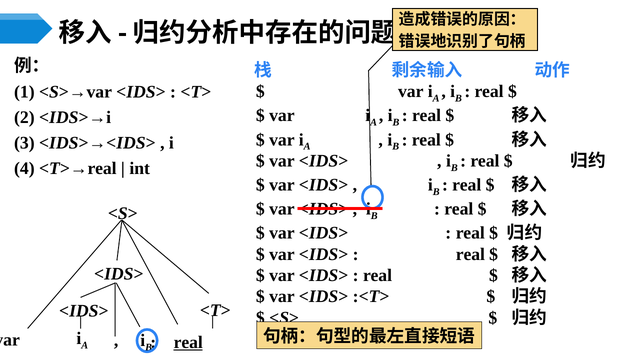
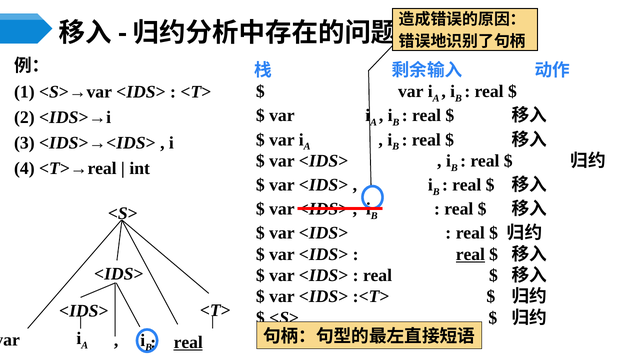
real at (470, 254) underline: none -> present
